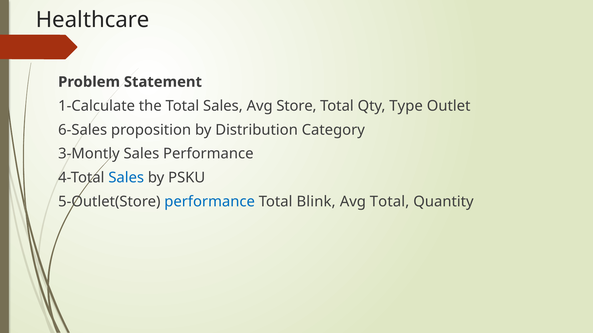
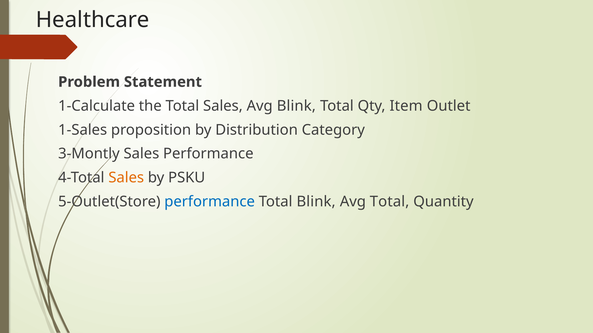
Avg Store: Store -> Blink
Type: Type -> Item
6-Sales: 6-Sales -> 1-Sales
Sales at (126, 178) colour: blue -> orange
